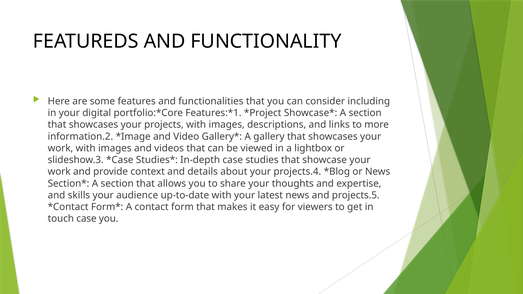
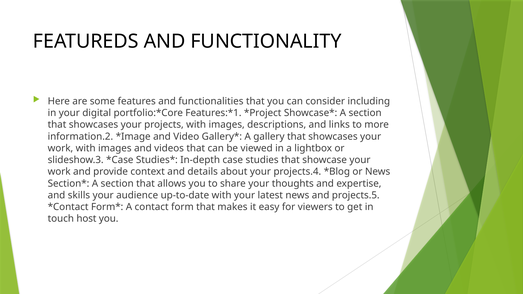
touch case: case -> host
